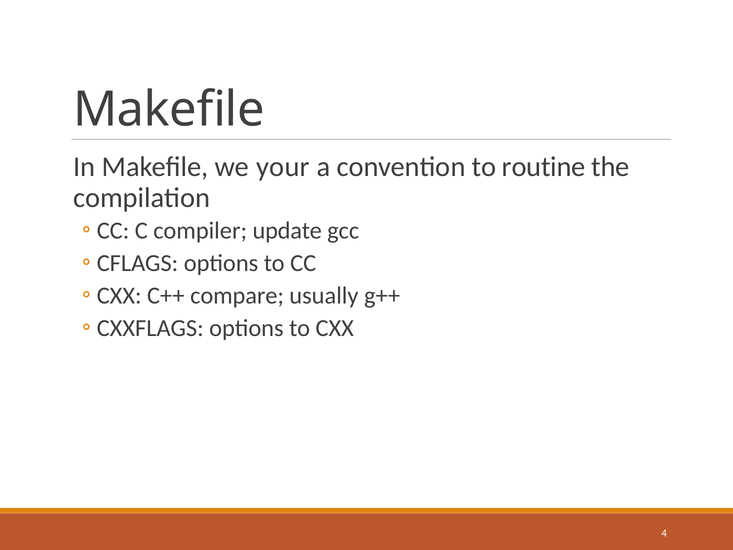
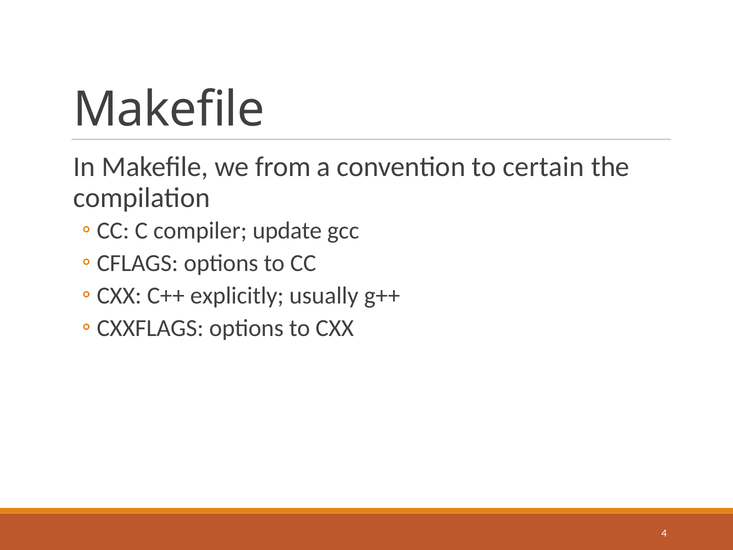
your: your -> from
routine: routine -> certain
compare: compare -> explicitly
